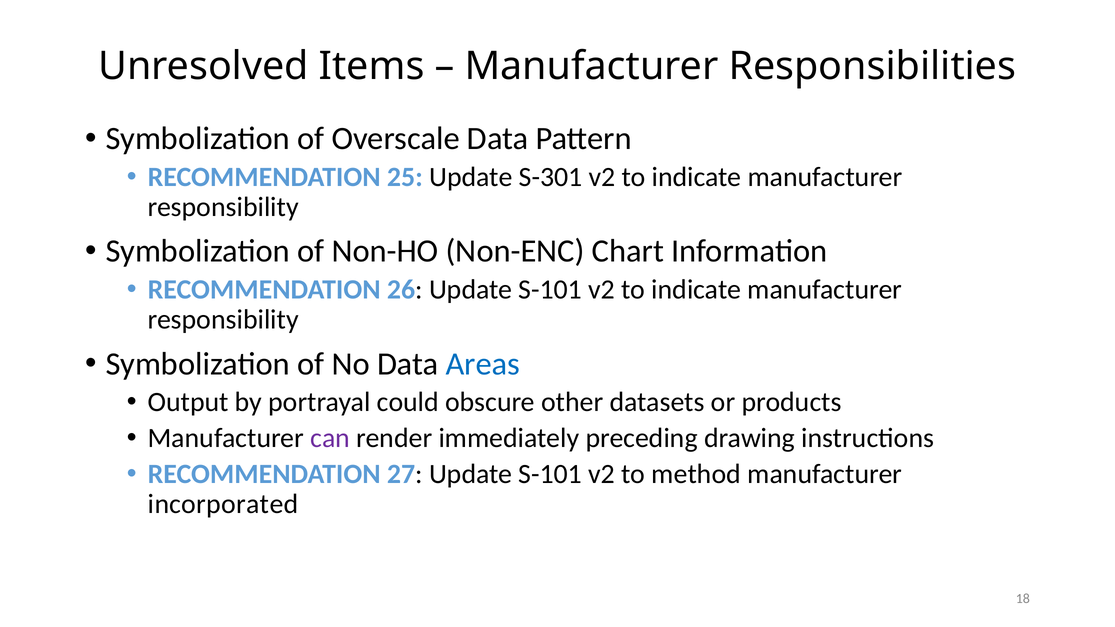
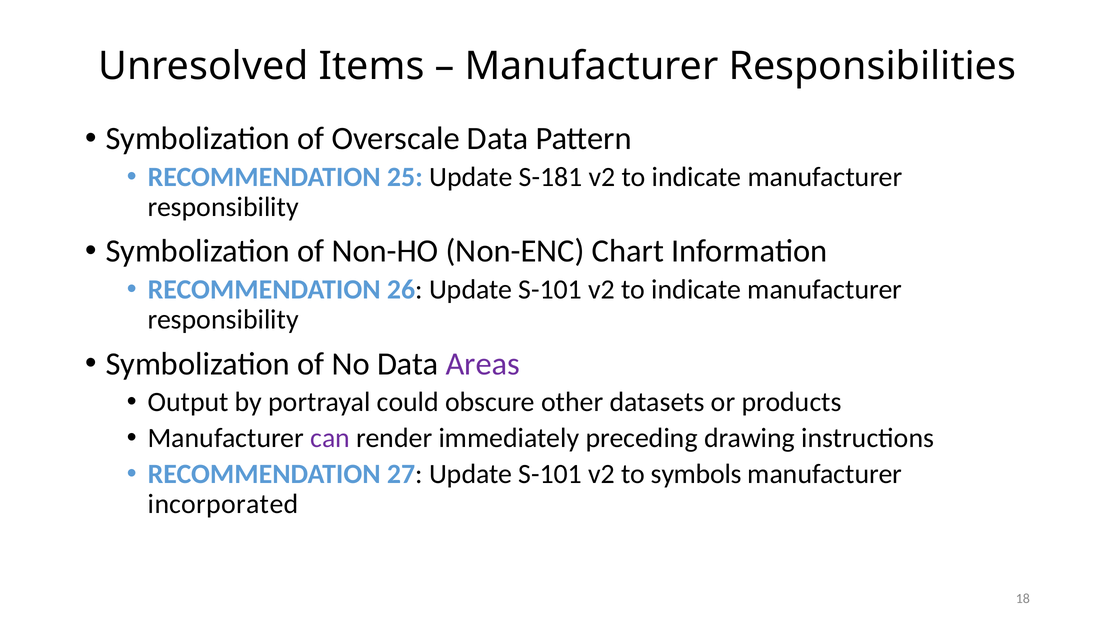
S-301: S-301 -> S-181
Areas colour: blue -> purple
method: method -> symbols
